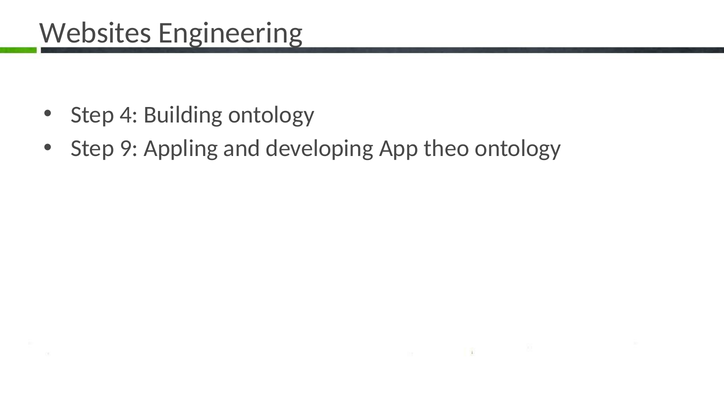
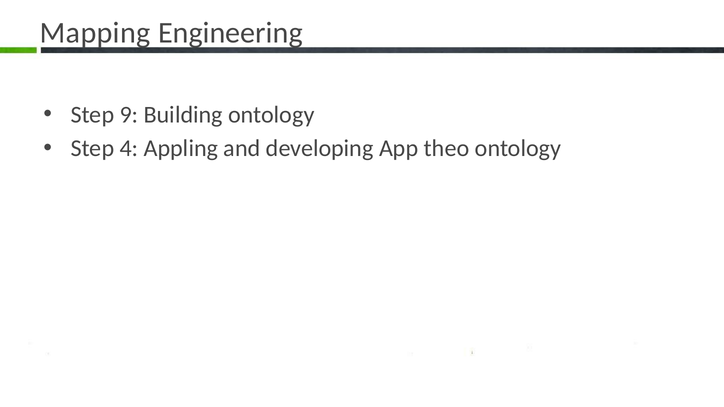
Websites: Websites -> Mapping
4: 4 -> 9
9: 9 -> 4
